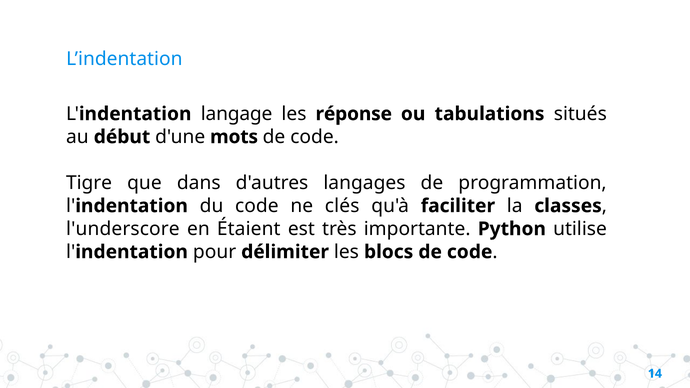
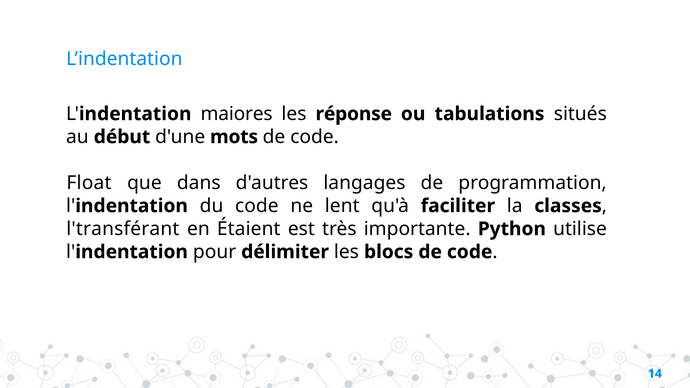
langage: langage -> maiores
Tigre: Tigre -> Float
clés: clés -> lent
l'underscore: l'underscore -> l'transférant
